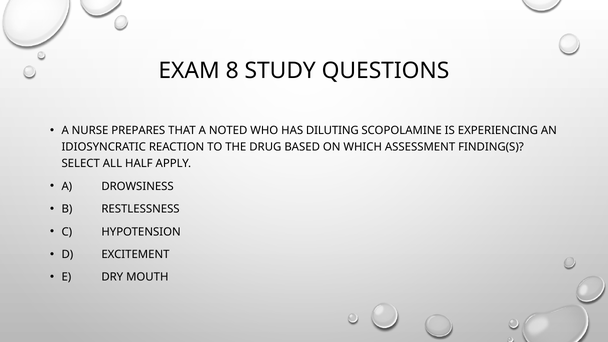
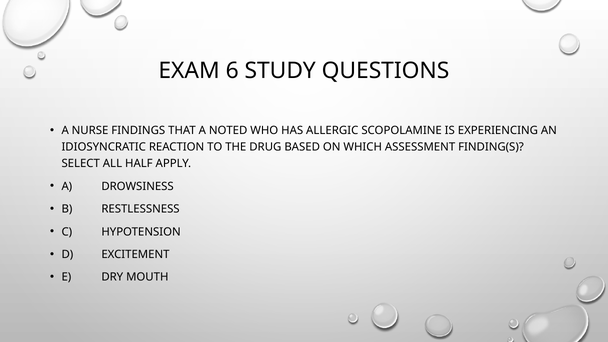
8: 8 -> 6
PREPARES: PREPARES -> FINDINGS
DILUTING: DILUTING -> ALLERGIC
